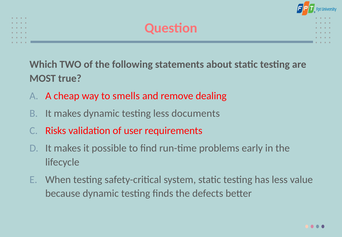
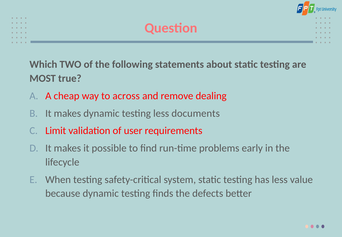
smells: smells -> across
Risks: Risks -> Limit
